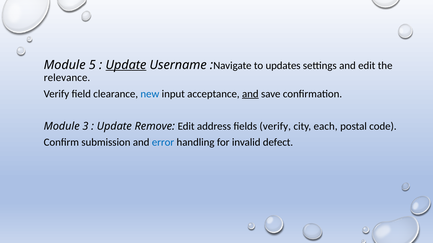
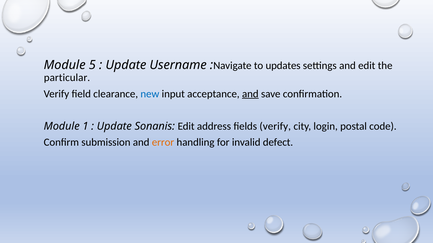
Update at (126, 65) underline: present -> none
relevance: relevance -> particular
3: 3 -> 1
Remove: Remove -> Sonanis
each: each -> login
error colour: blue -> orange
